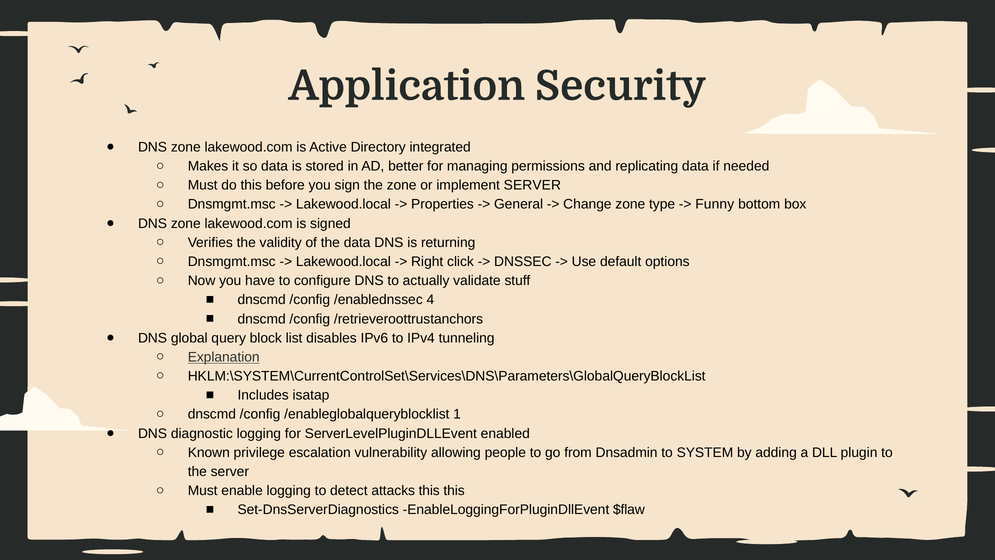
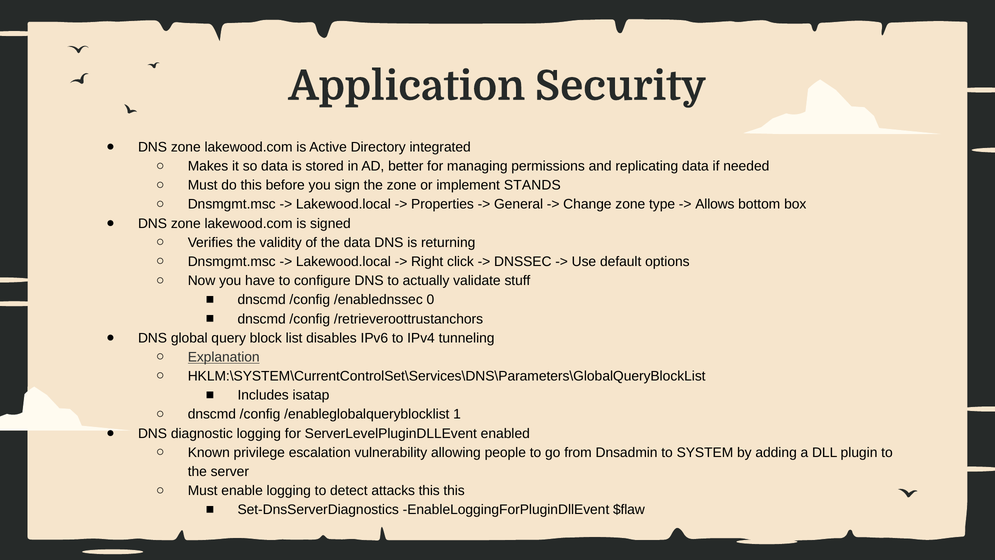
implement SERVER: SERVER -> STANDS
Funny: Funny -> Allows
4: 4 -> 0
